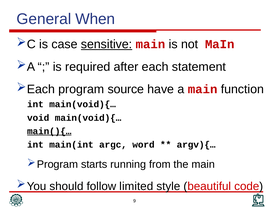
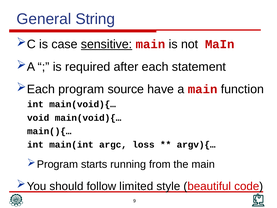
When: When -> String
main(){… underline: present -> none
word: word -> loss
